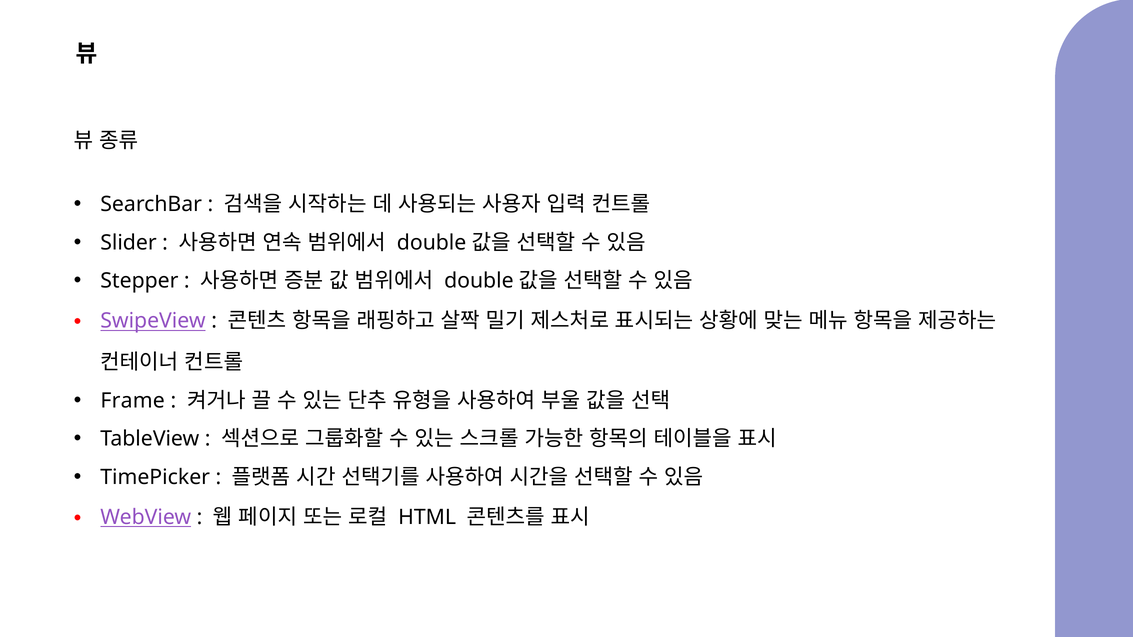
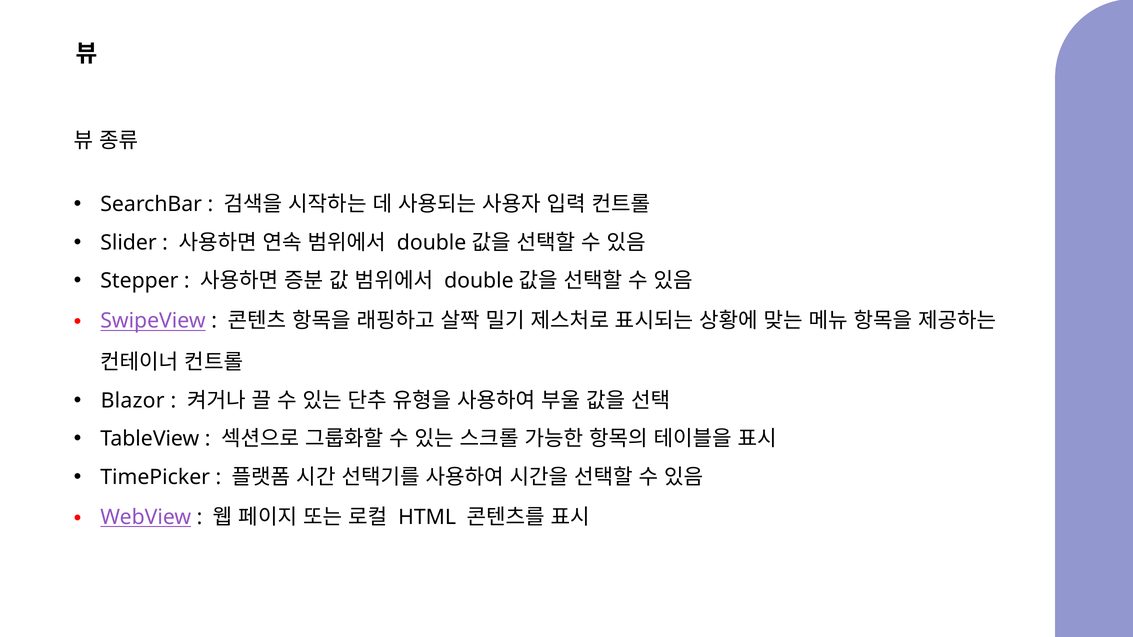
Frame: Frame -> Blazor
